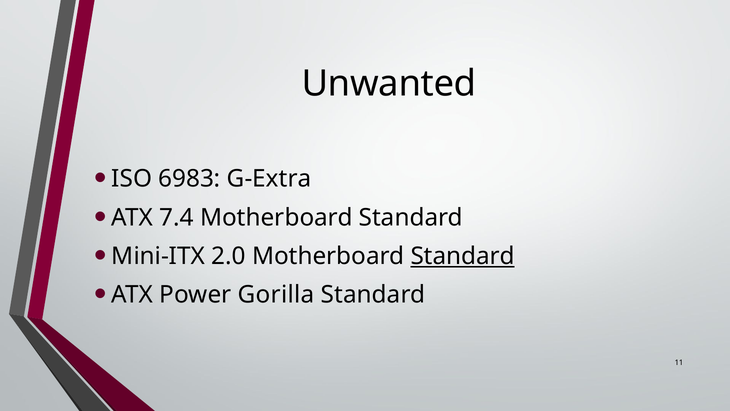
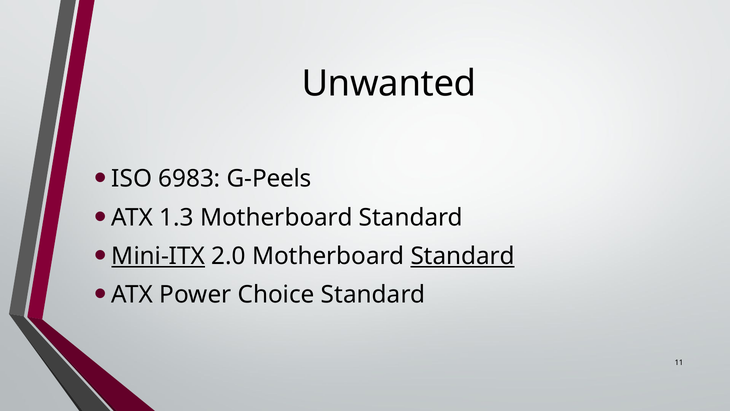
G-Extra: G-Extra -> G-Peels
7.4: 7.4 -> 1.3
Mini-ITX underline: none -> present
Gorilla: Gorilla -> Choice
